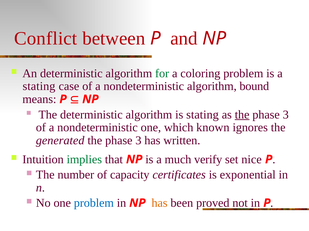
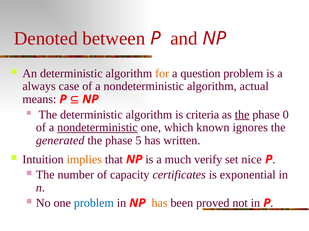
Conflict: Conflict -> Denoted
for colour: green -> orange
coloring: coloring -> question
stating at (39, 87): stating -> always
bound: bound -> actual
is stating: stating -> criteria
3 at (286, 115): 3 -> 0
nondeterministic at (97, 128) underline: none -> present
3 at (138, 141): 3 -> 5
implies colour: green -> orange
